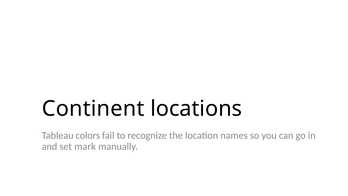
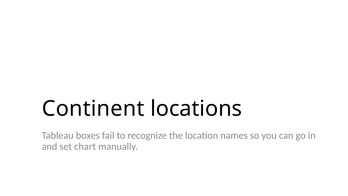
colors: colors -> boxes
mark: mark -> chart
